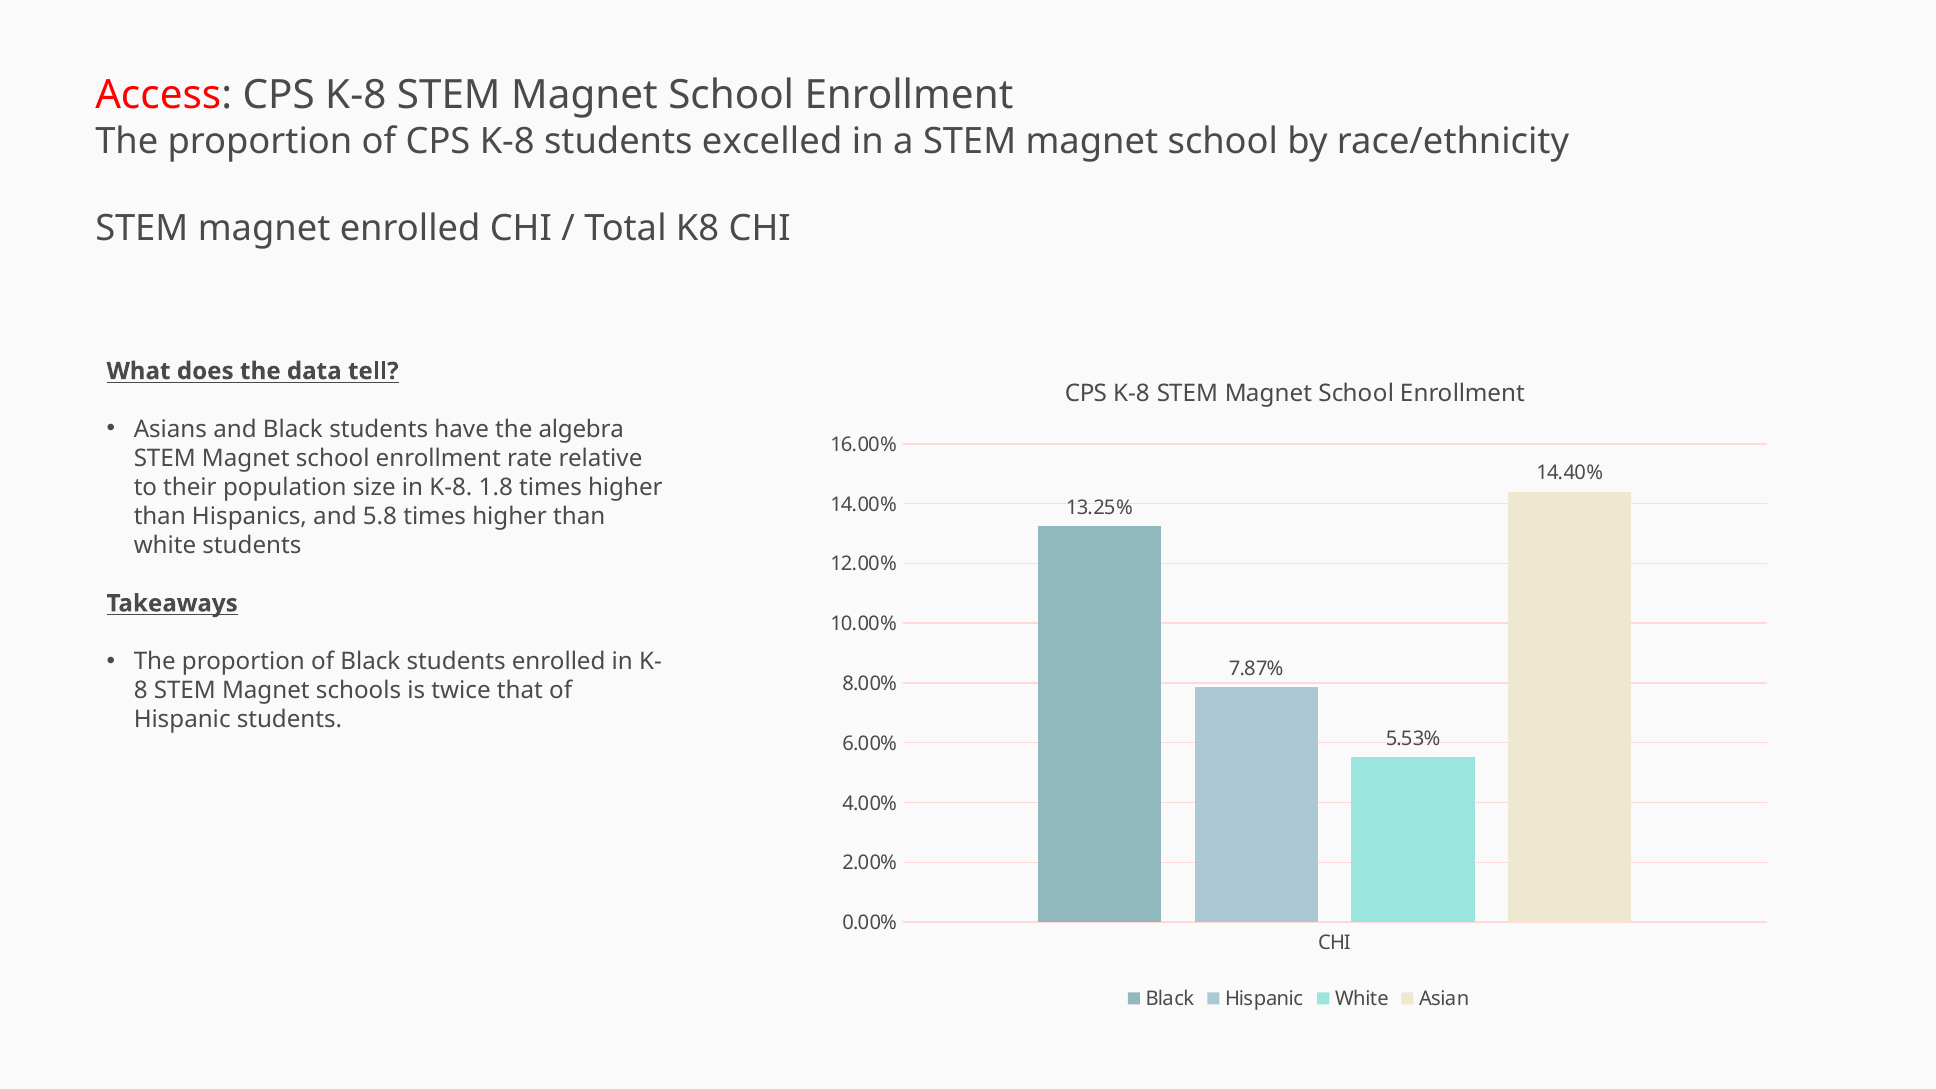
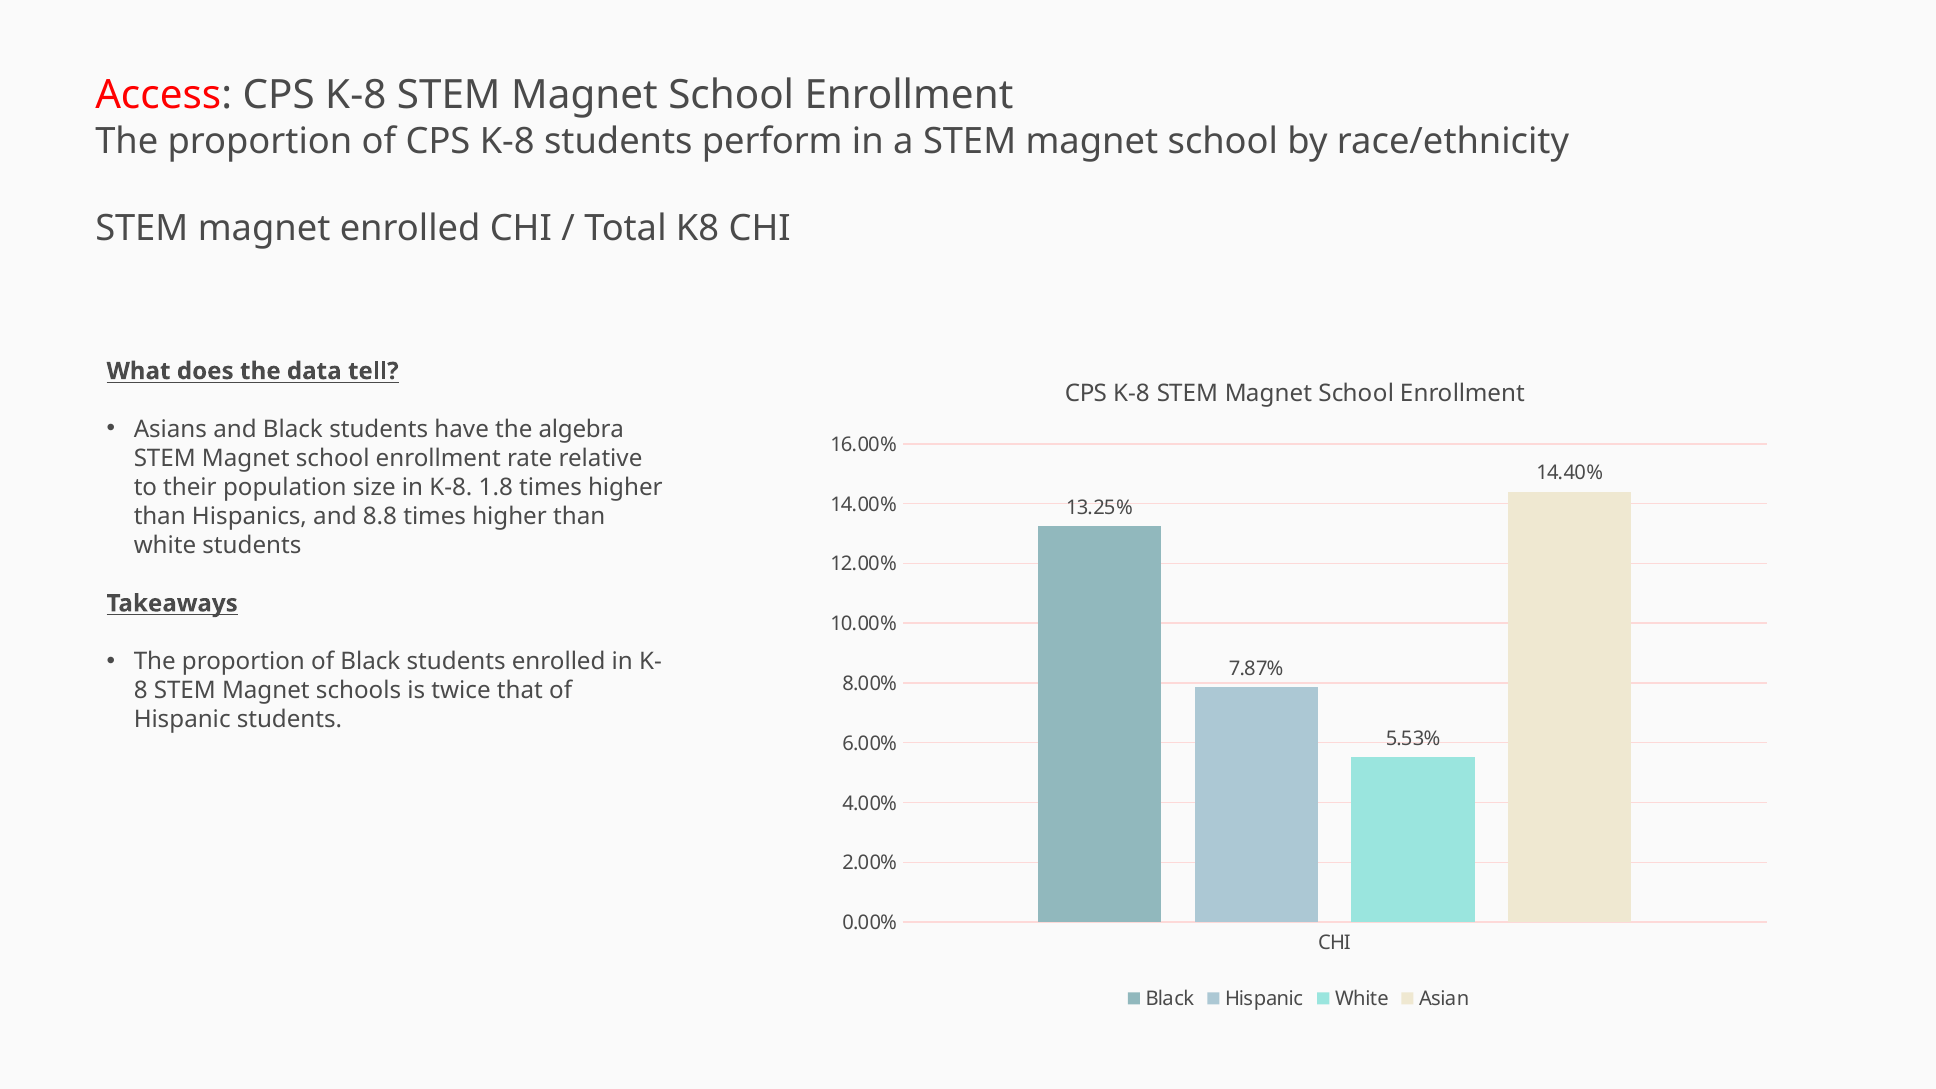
excelled: excelled -> perform
5.8: 5.8 -> 8.8
